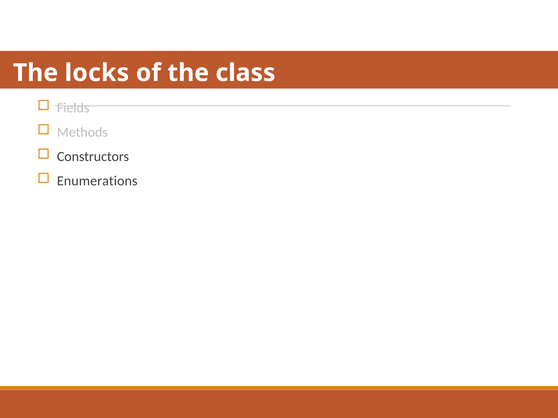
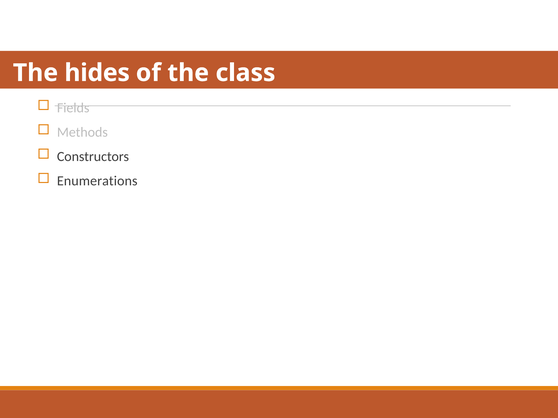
locks: locks -> hides
